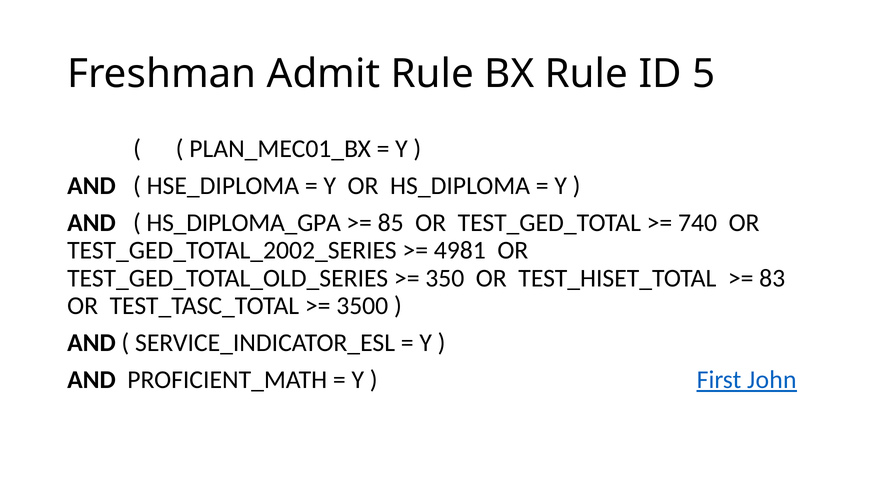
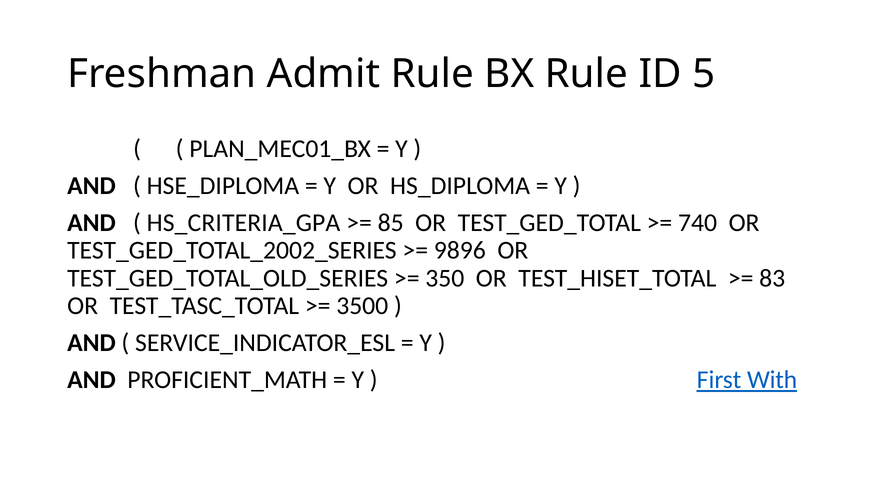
HS_DIPLOMA_GPA: HS_DIPLOMA_GPA -> HS_CRITERIA_GPA
4981: 4981 -> 9896
John: John -> With
